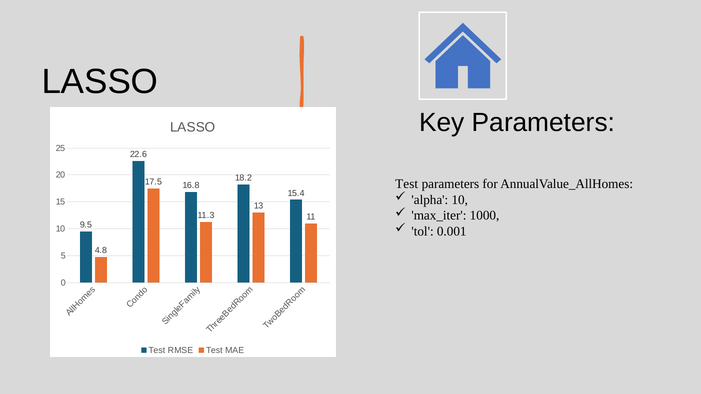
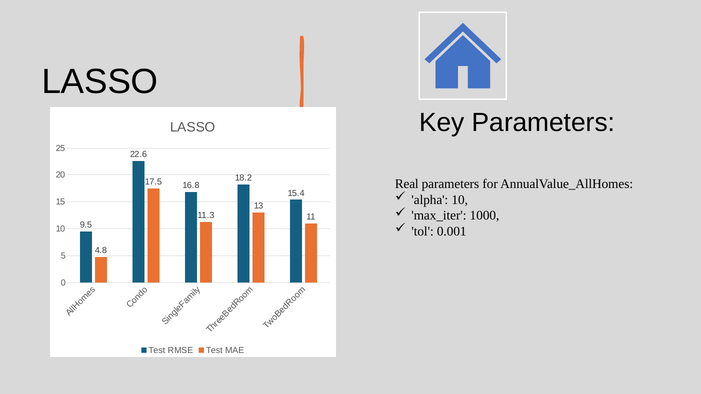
Test at (407, 184): Test -> Real
